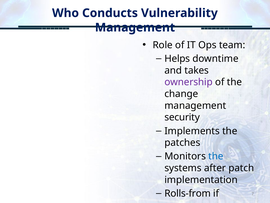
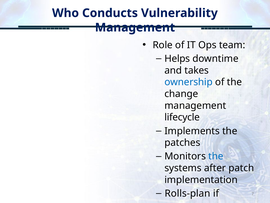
ownership colour: purple -> blue
security: security -> lifecycle
Rolls-from: Rolls-from -> Rolls-plan
